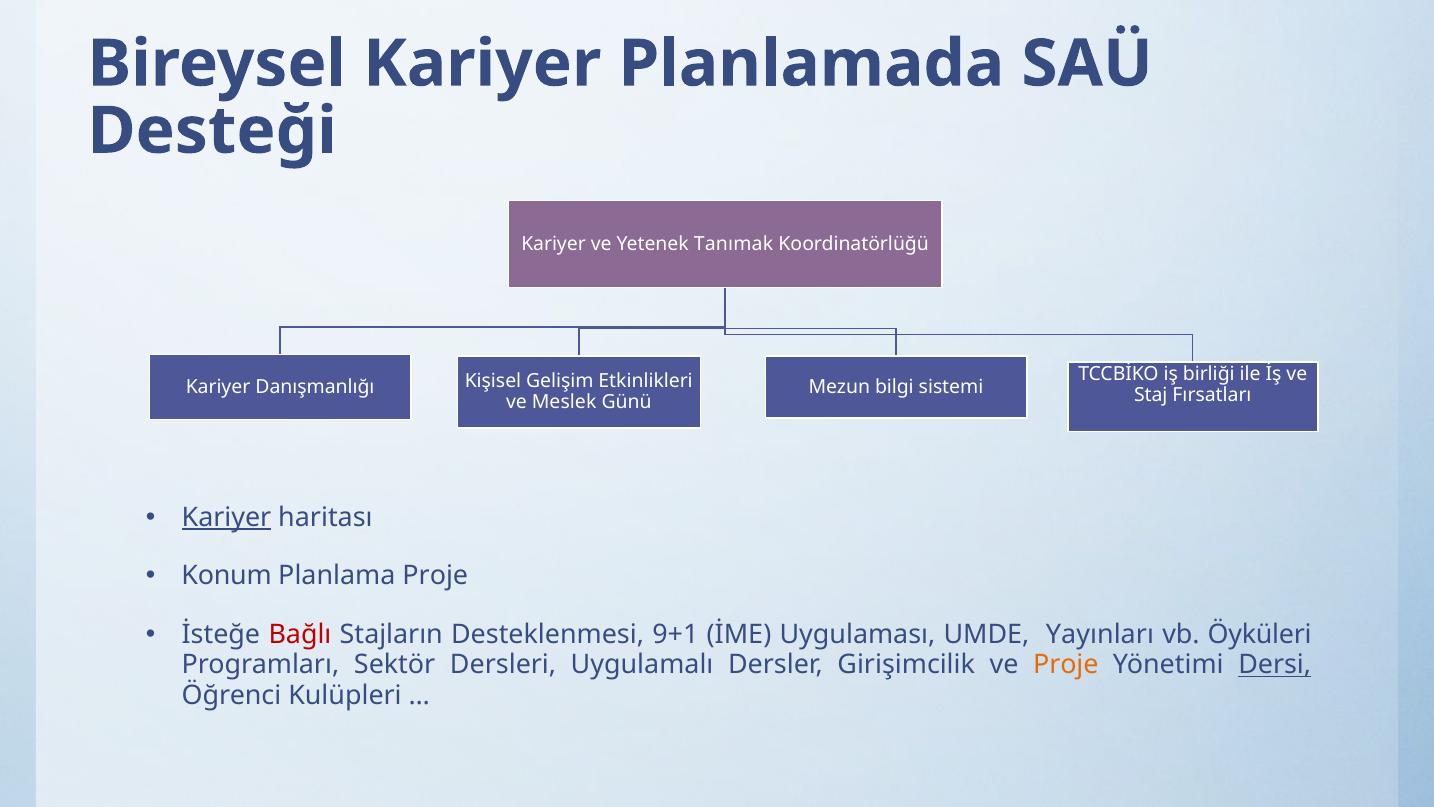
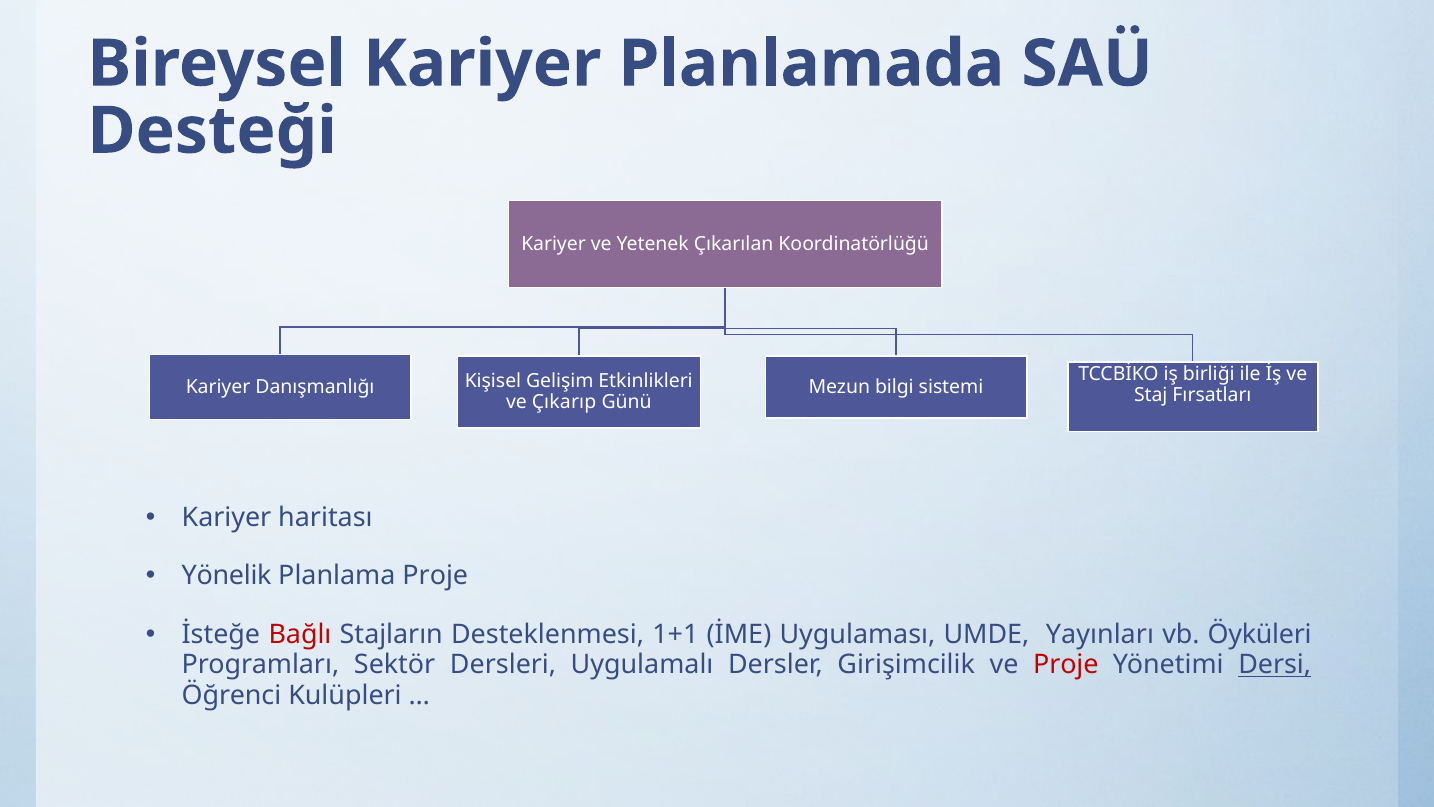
Tanımak: Tanımak -> Çıkarılan
Meslek: Meslek -> Çıkarıp
Kariyer at (226, 517) underline: present -> none
Konum: Konum -> Yönelik
9+1: 9+1 -> 1+1
Proje at (1066, 665) colour: orange -> red
